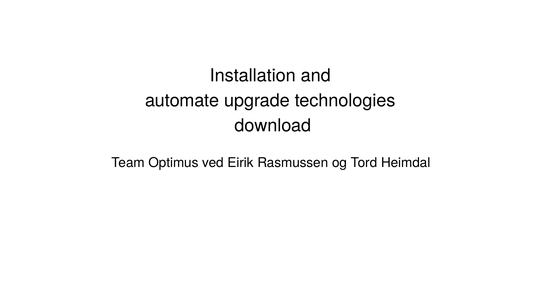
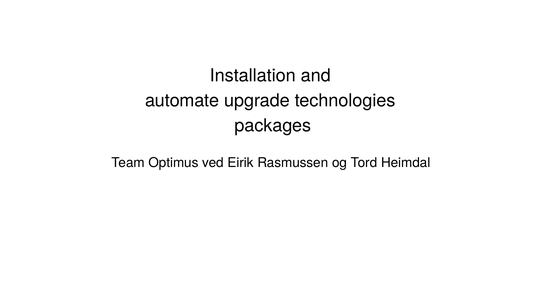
download: download -> packages
